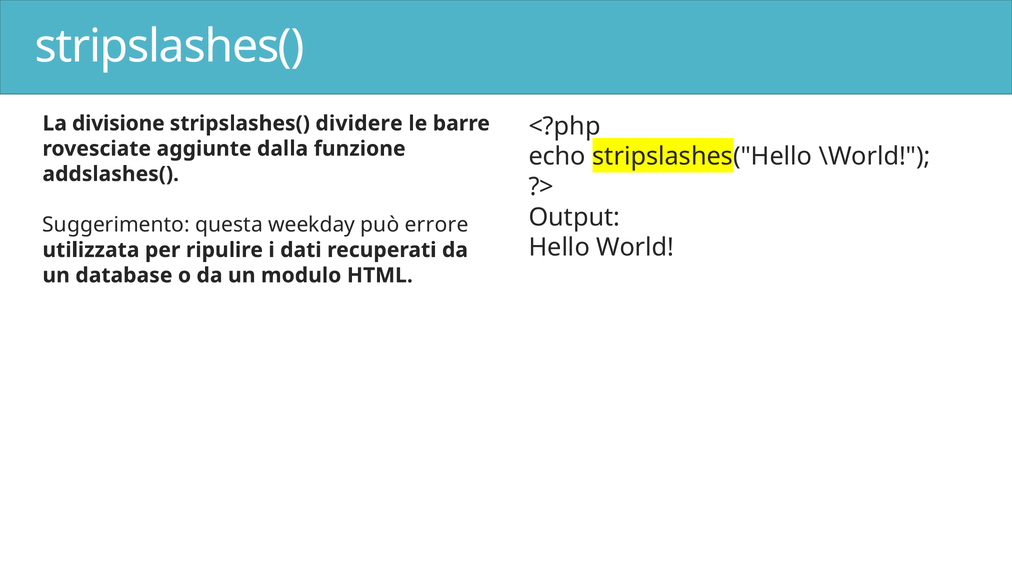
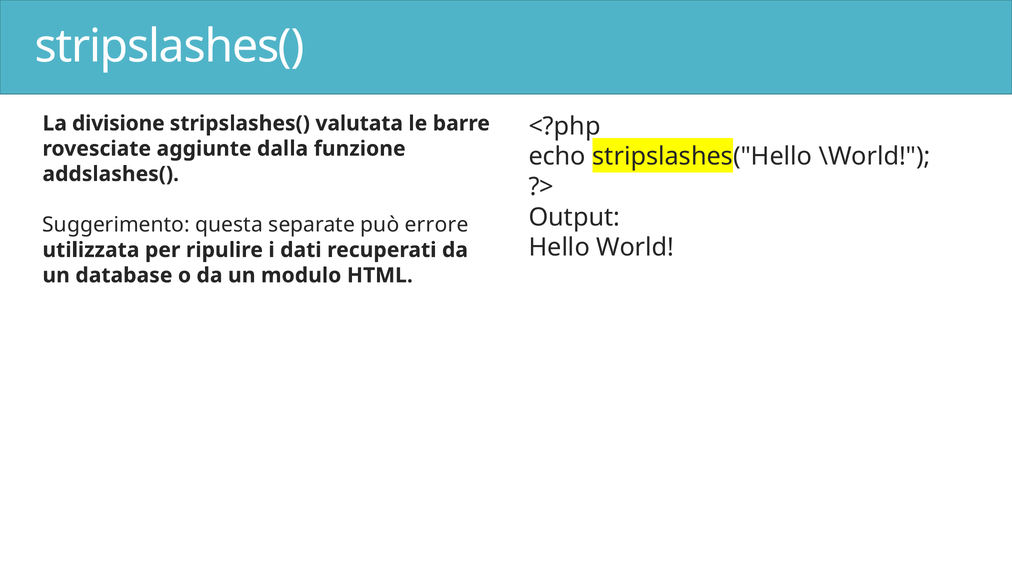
dividere: dividere -> valutata
weekday: weekday -> separate
